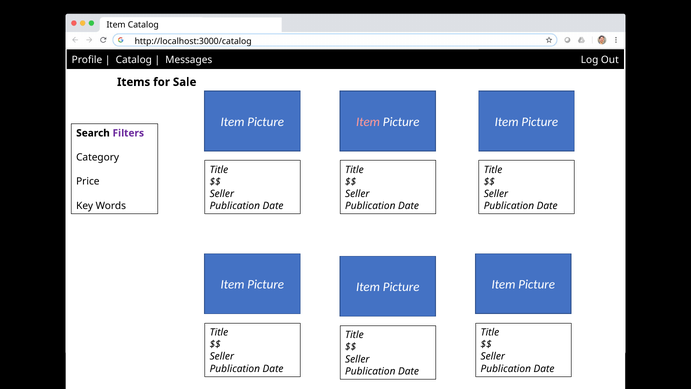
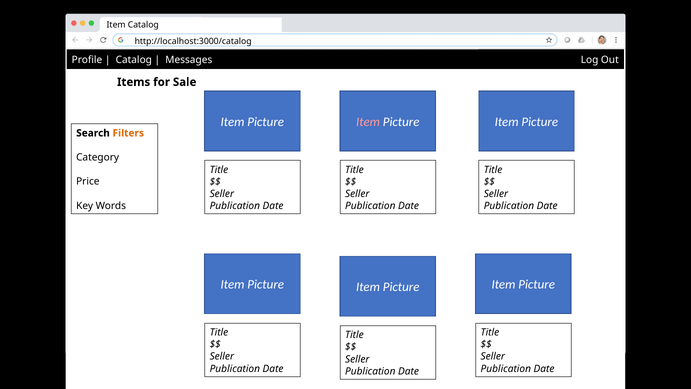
Filters colour: purple -> orange
